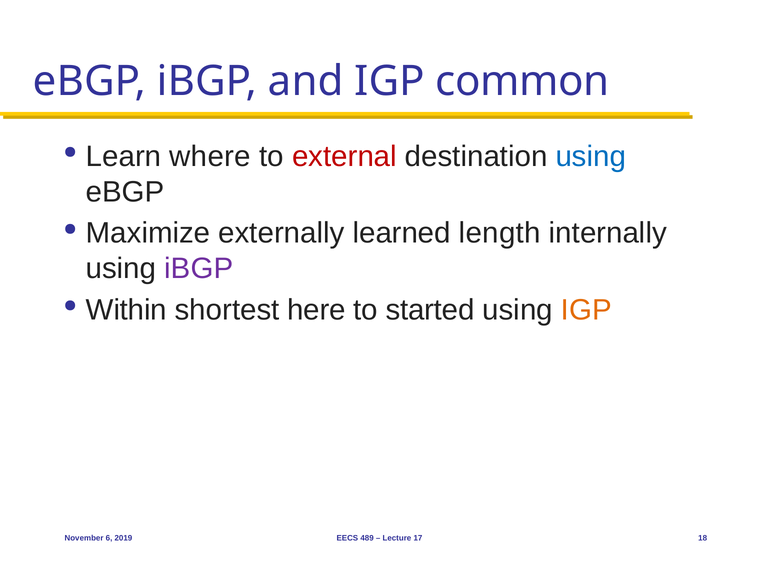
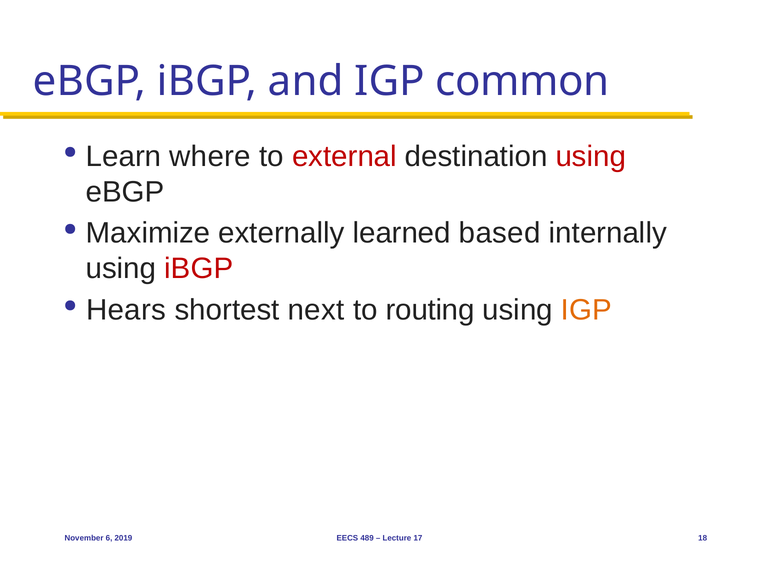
using at (591, 156) colour: blue -> red
length: length -> based
iBGP at (199, 269) colour: purple -> red
Within: Within -> Hears
here: here -> next
started: started -> routing
